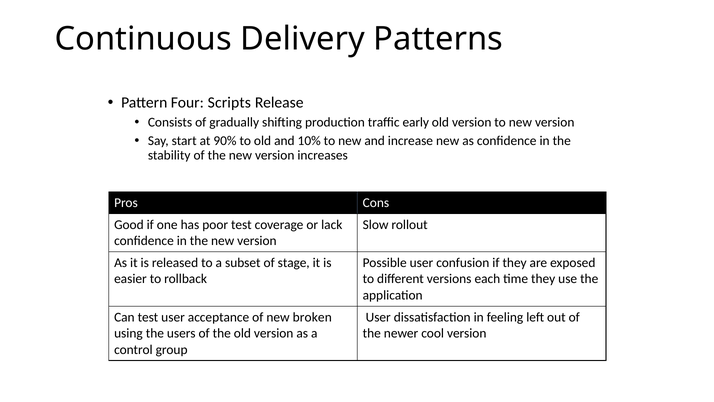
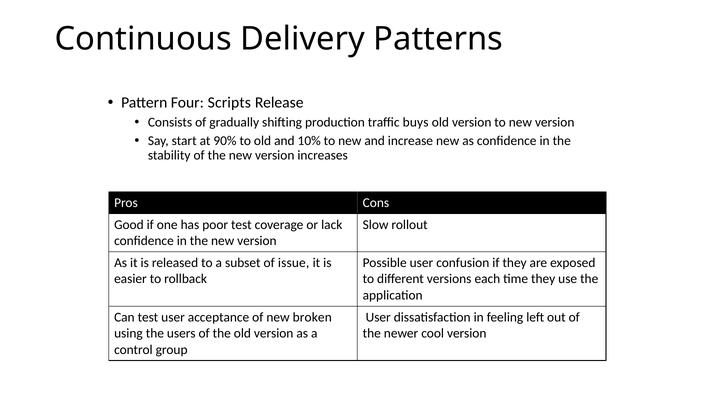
early: early -> buys
stage: stage -> issue
